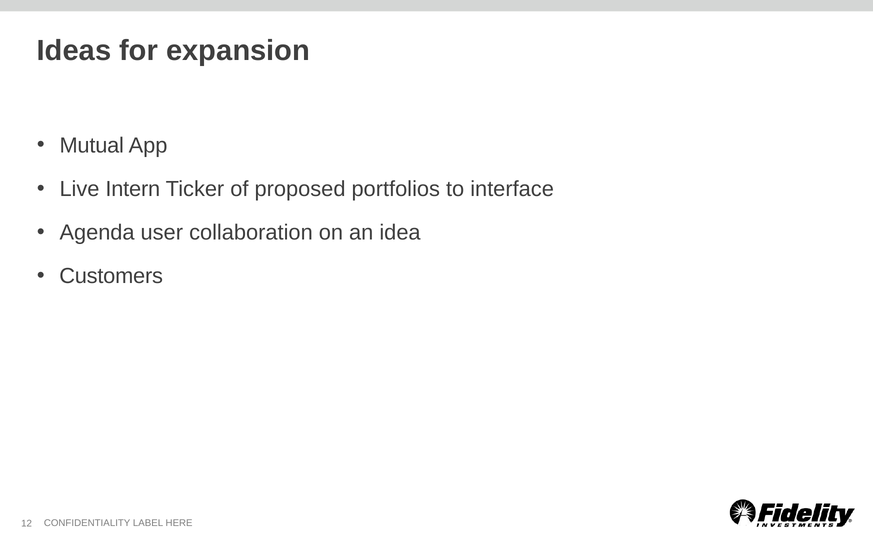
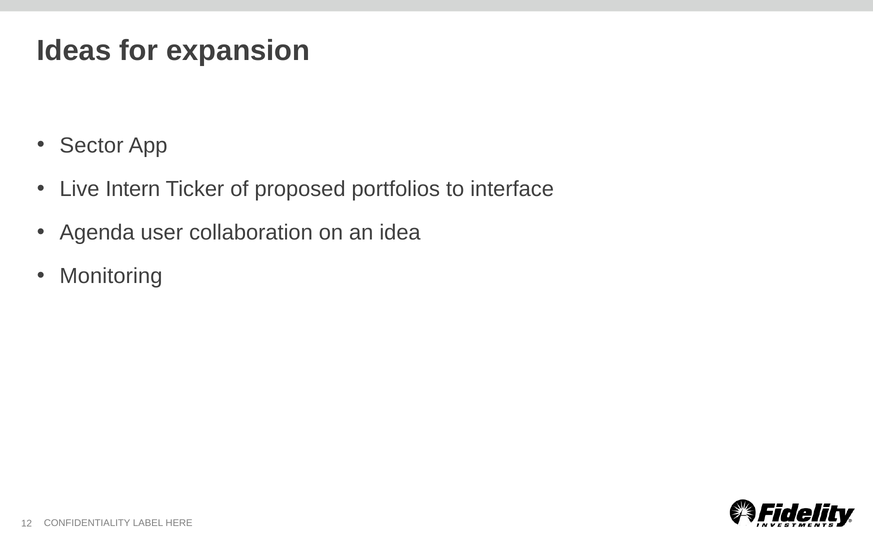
Mutual: Mutual -> Sector
Customers: Customers -> Monitoring
